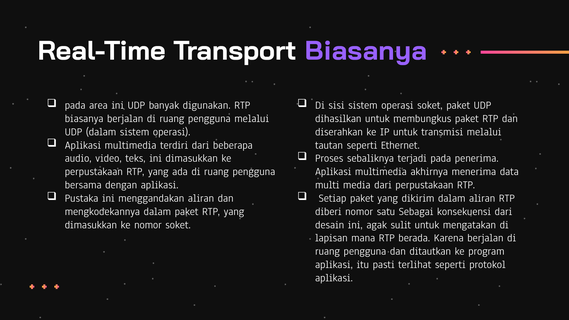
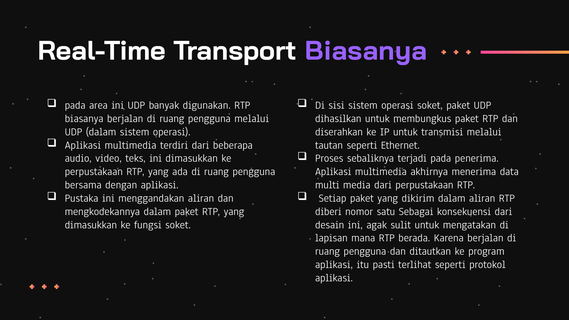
ke nomor: nomor -> fungsi
